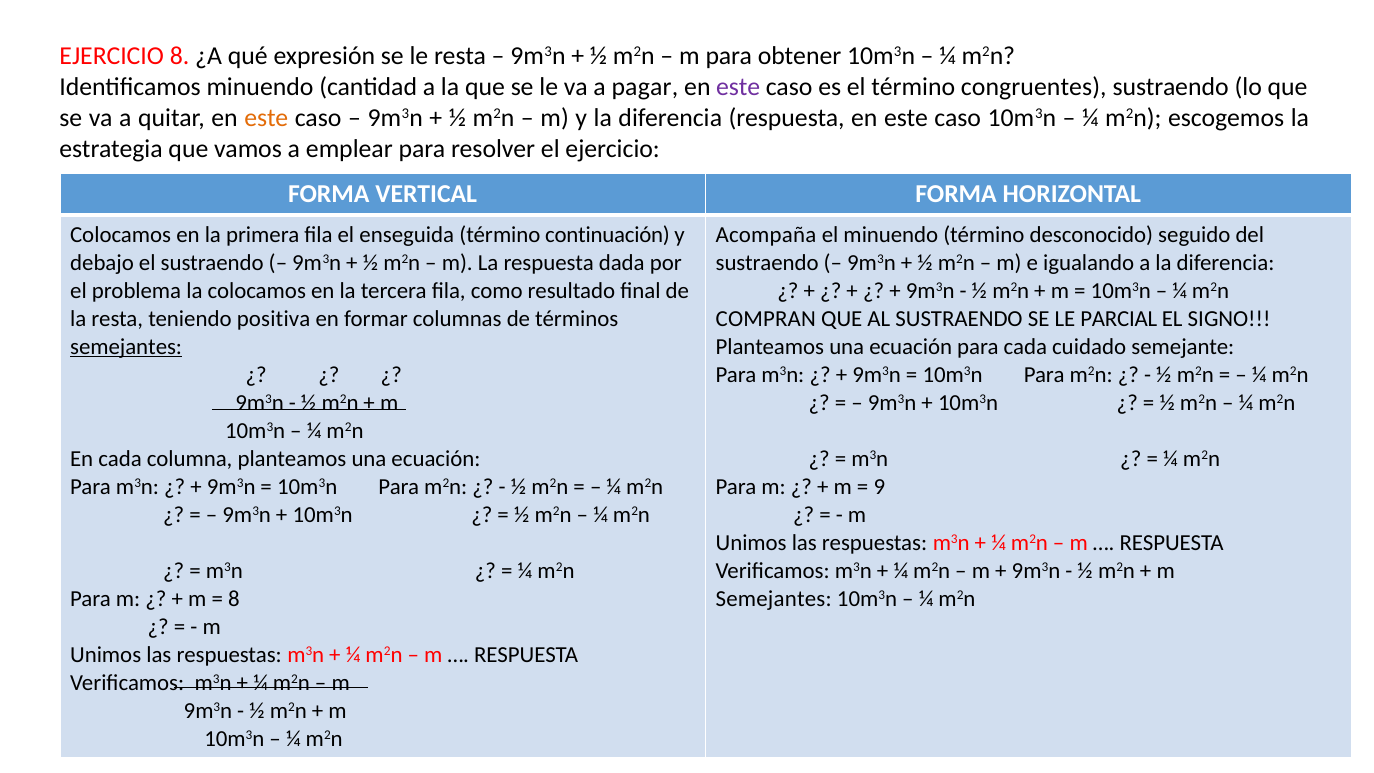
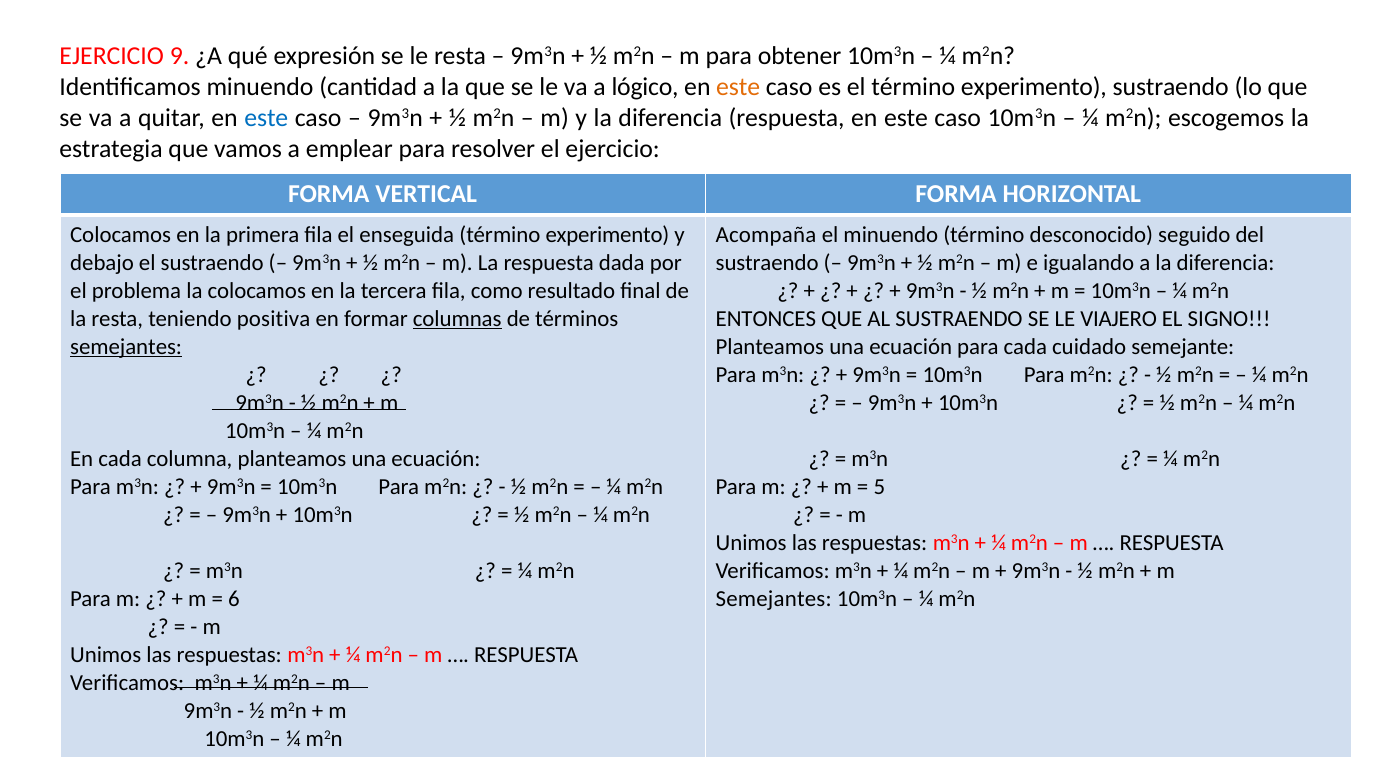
EJERCICIO 8: 8 -> 9
pagar: pagar -> lógico
este at (738, 87) colour: purple -> orange
el término congruentes: congruentes -> experimento
este at (266, 118) colour: orange -> blue
continuación at (607, 234): continuación -> experimento
columnas underline: none -> present
COMPRAN: COMPRAN -> ENTONCES
PARCIAL: PARCIAL -> VIAJERO
9: 9 -> 5
8 at (234, 598): 8 -> 6
